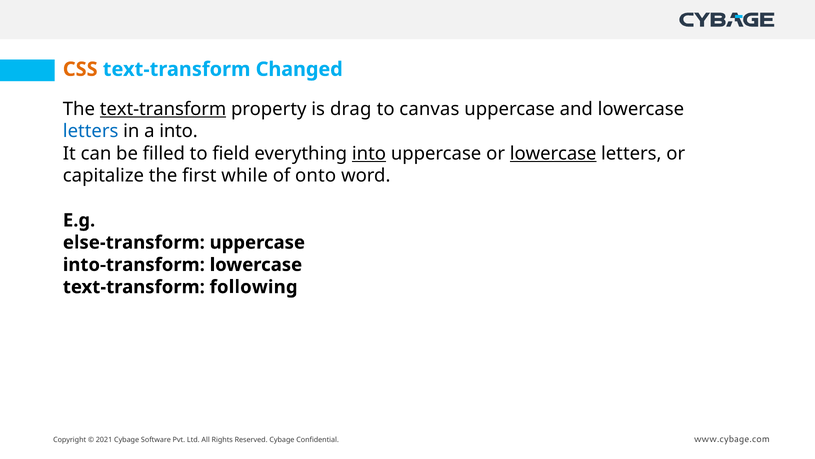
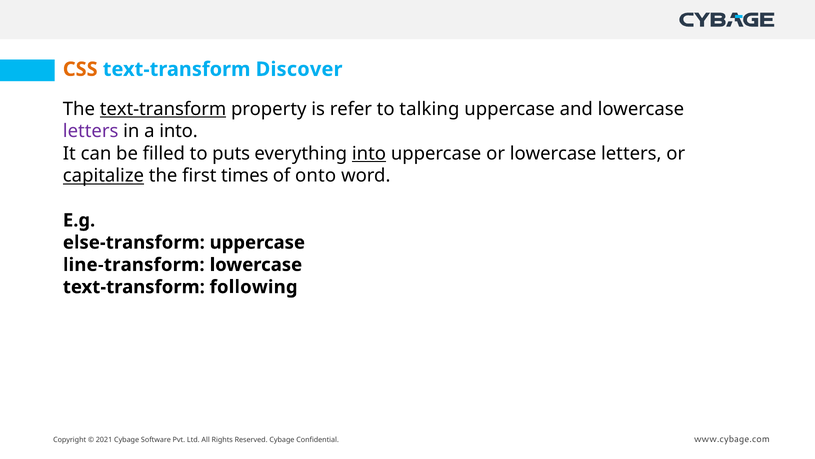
Changed: Changed -> Discover
drag: drag -> refer
canvas: canvas -> talking
letters at (91, 131) colour: blue -> purple
field: field -> puts
lowercase at (553, 153) underline: present -> none
capitalize underline: none -> present
while: while -> times
into-transform: into-transform -> line-transform
